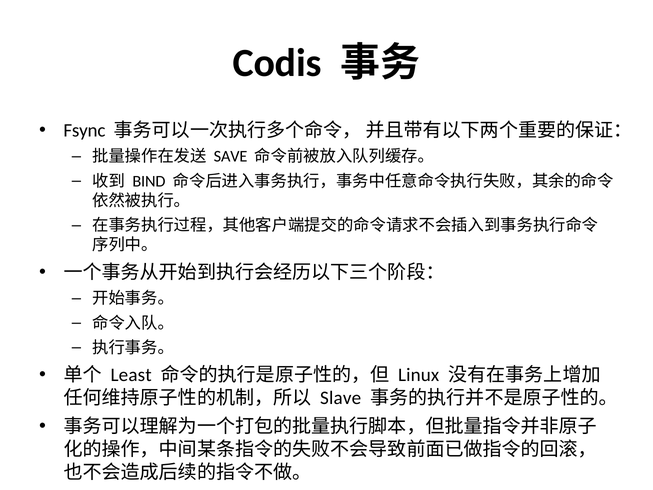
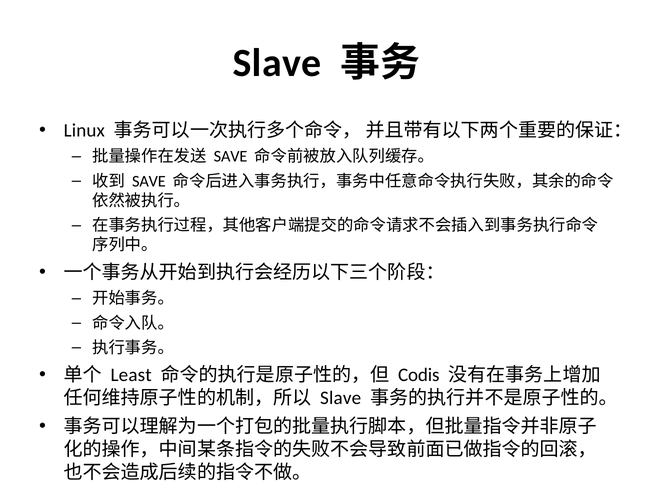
Codis at (277, 63): Codis -> Slave
Fsync: Fsync -> Linux
BIND at (149, 181): BIND -> SAVE
Linux: Linux -> Codis
